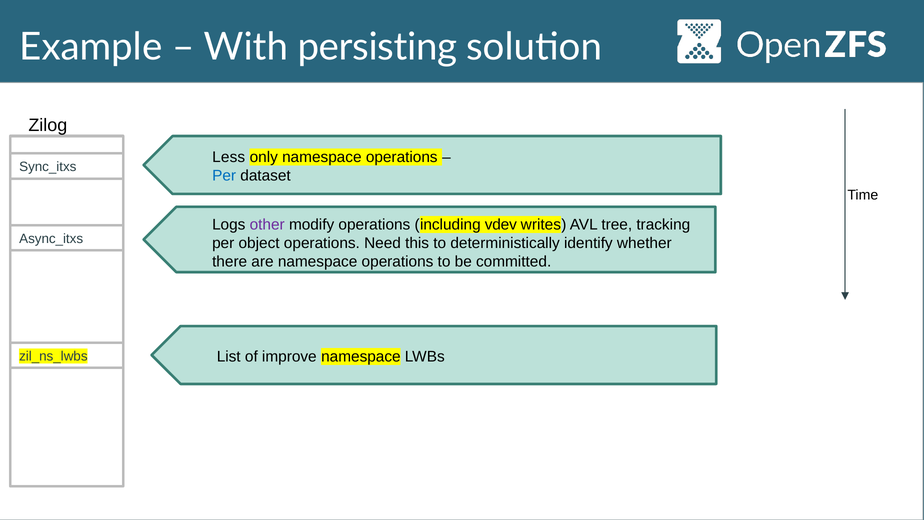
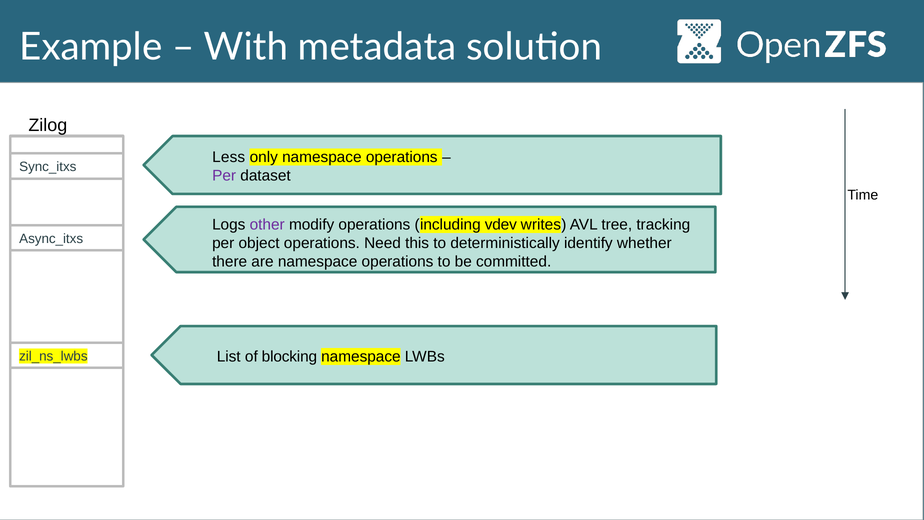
persisting: persisting -> metadata
Per at (224, 176) colour: blue -> purple
improve: improve -> blocking
